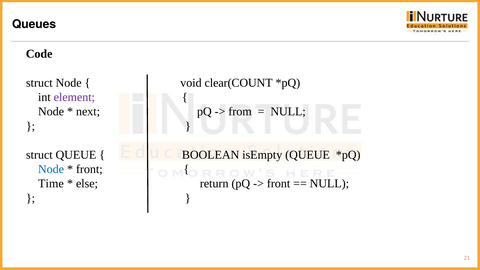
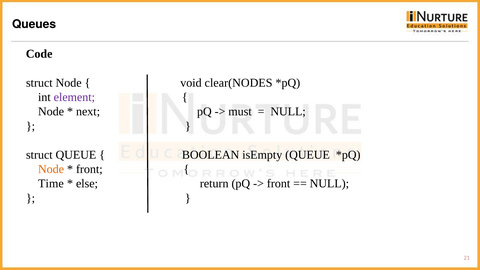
clear(COUNT: clear(COUNT -> clear(NODES
from: from -> must
Node at (51, 169) colour: blue -> orange
